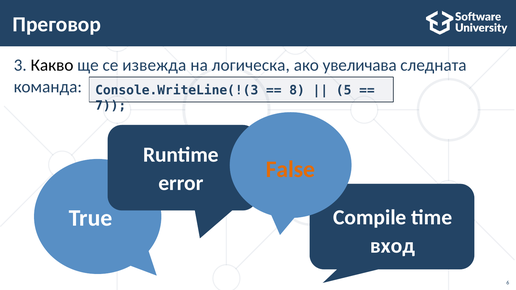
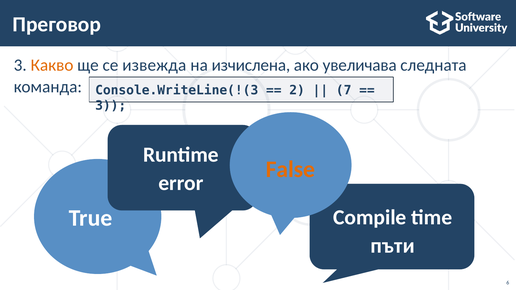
Какво colour: black -> orange
логическа: логическа -> изчислена
8: 8 -> 2
5: 5 -> 7
7 at (111, 106): 7 -> 3
вход: вход -> пъти
